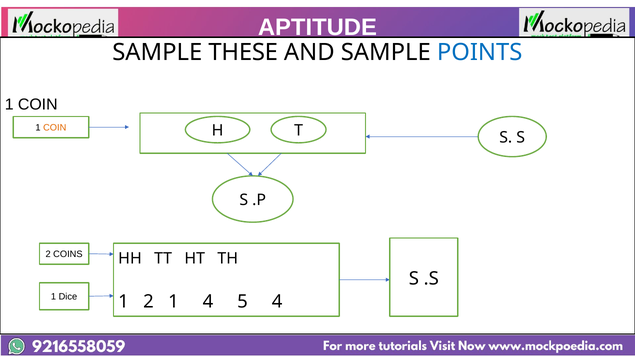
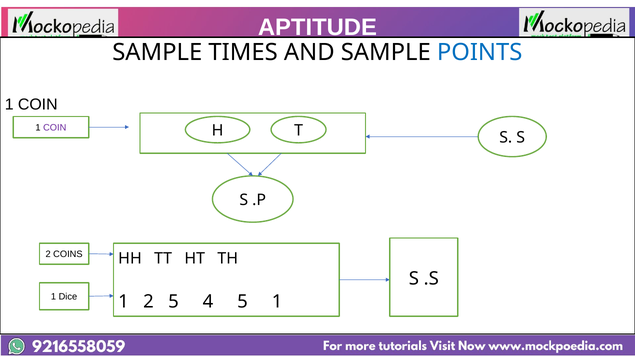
THESE: THESE -> TIMES
COIN at (55, 128) colour: orange -> purple
2 1: 1 -> 5
5 4: 4 -> 1
